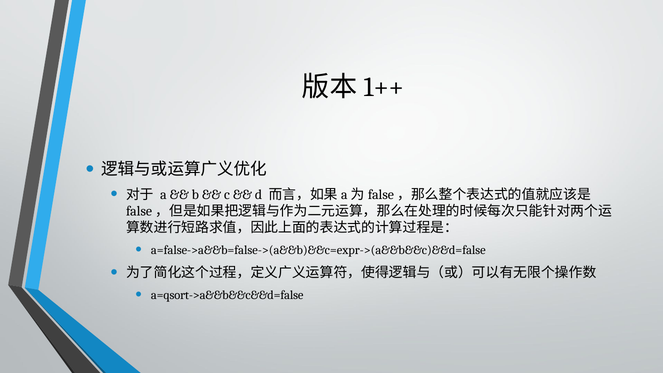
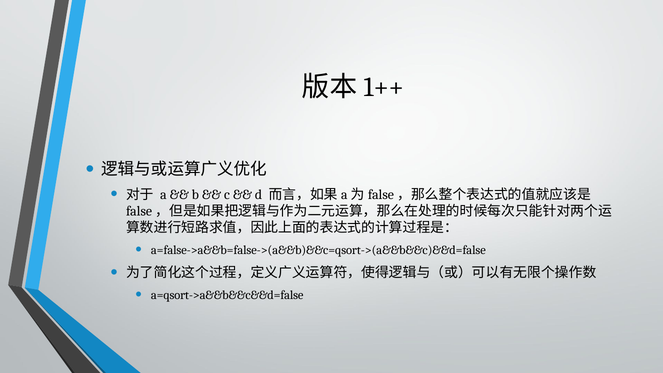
a=false->a&&b=false->(a&&b)&&c=expr->(a&&b&&c)&&d=false: a=false->a&&b=false->(a&&b)&&c=expr->(a&&b&&c)&&d=false -> a=false->a&&b=false->(a&&b)&&c=qsort->(a&&b&&c)&&d=false
